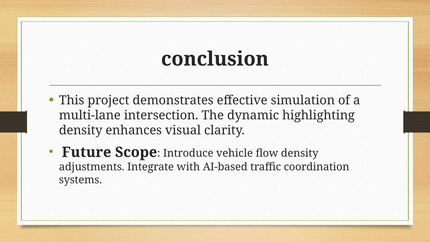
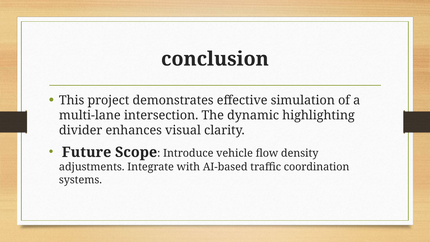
density at (81, 130): density -> divider
